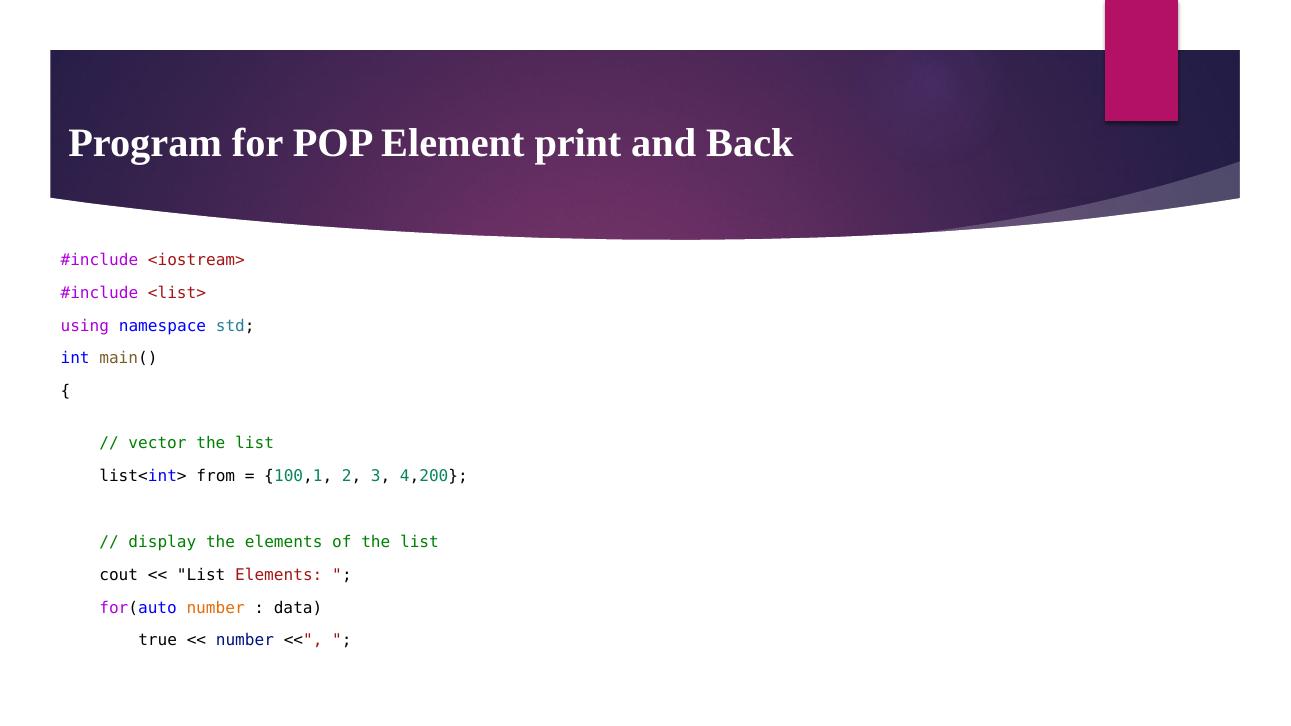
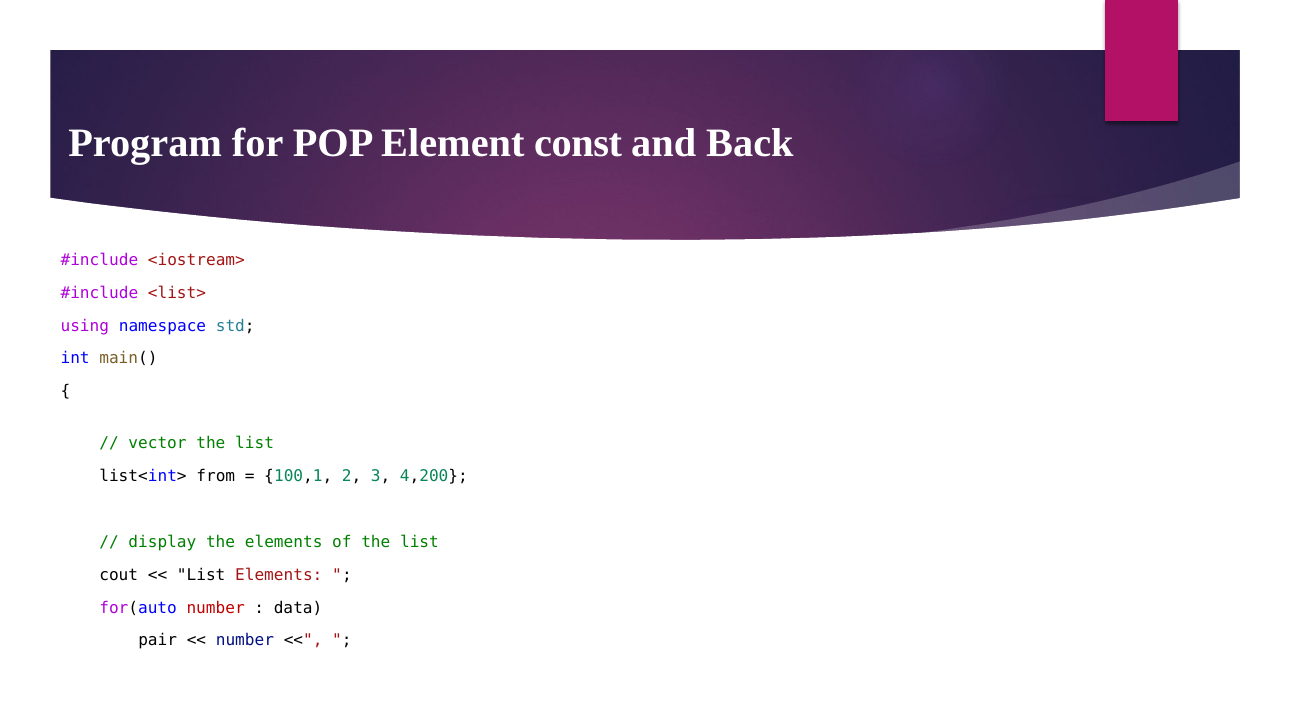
print: print -> const
number at (216, 608) colour: orange -> red
true: true -> pair
